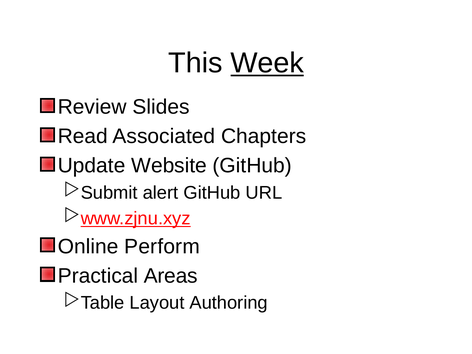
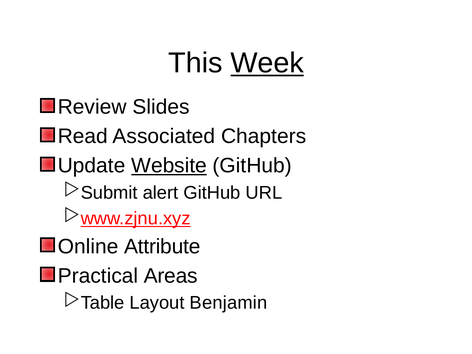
Website underline: none -> present
Perform: Perform -> Attribute
Authoring: Authoring -> Benjamin
